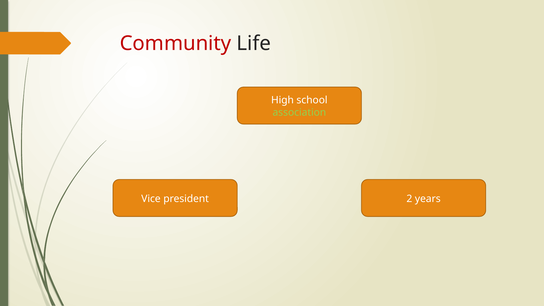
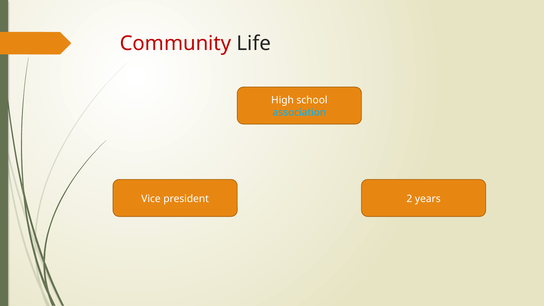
association colour: light green -> light blue
